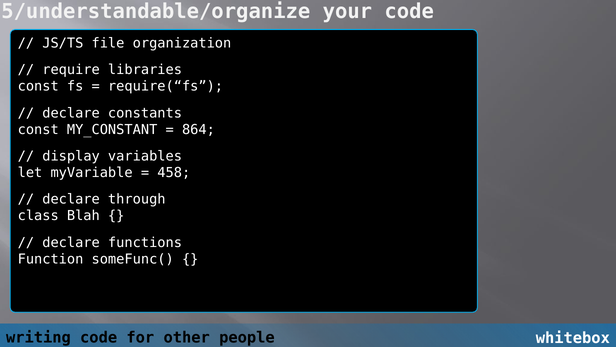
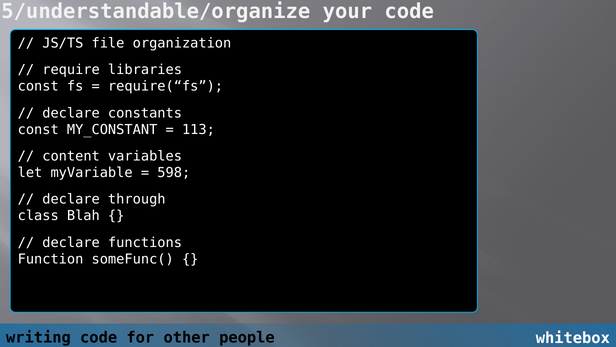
864: 864 -> 113
display: display -> content
458: 458 -> 598
